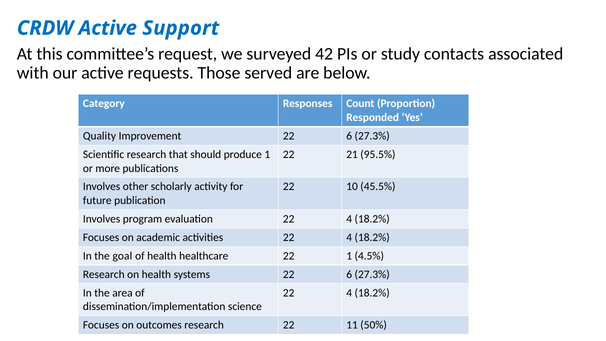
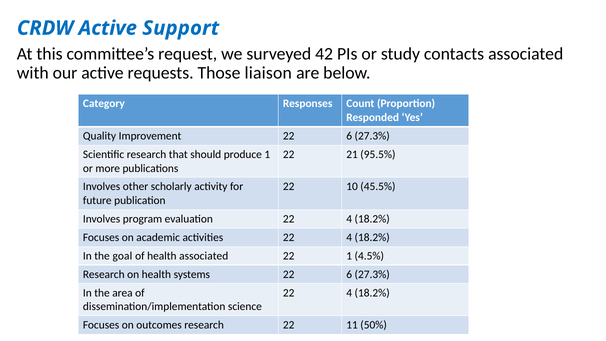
served: served -> liaison
health healthcare: healthcare -> associated
